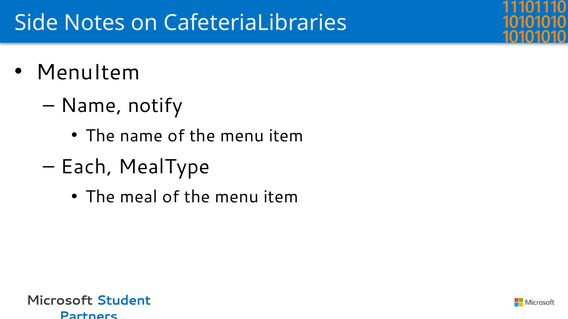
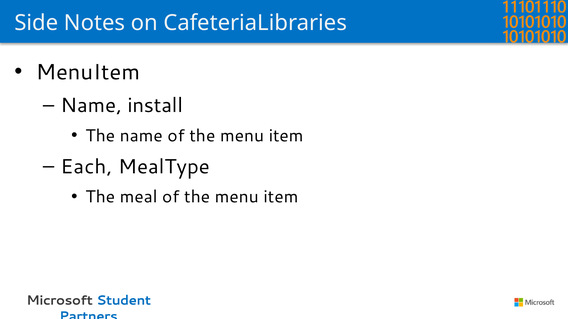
notify: notify -> install
